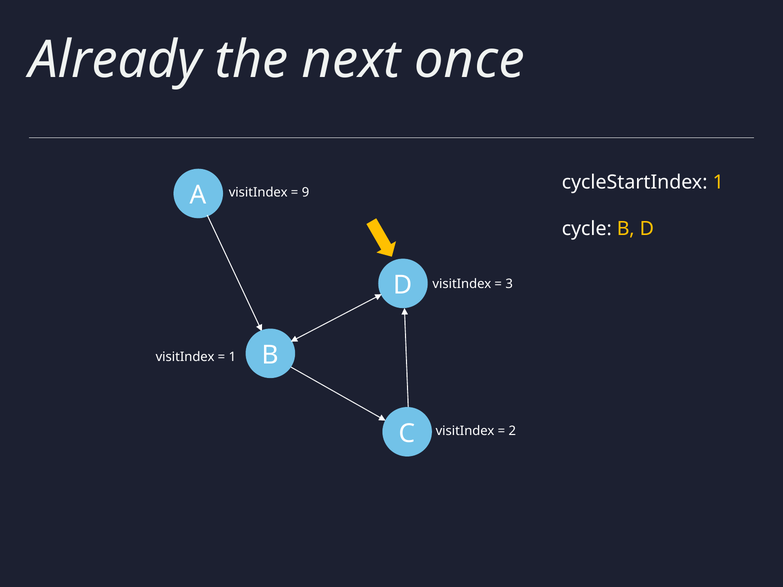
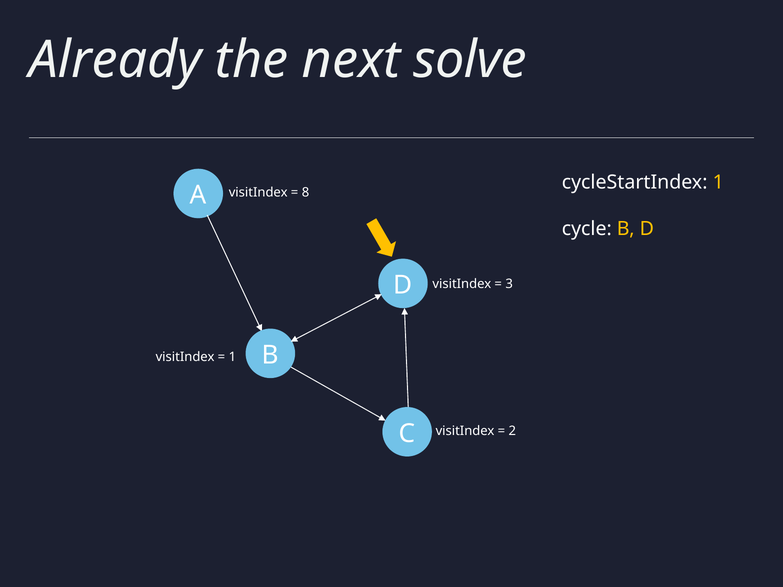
once: once -> solve
9: 9 -> 8
